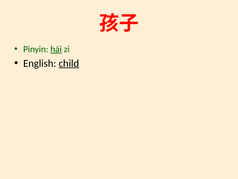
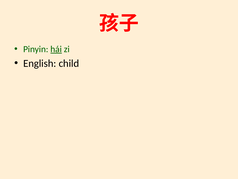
child underline: present -> none
